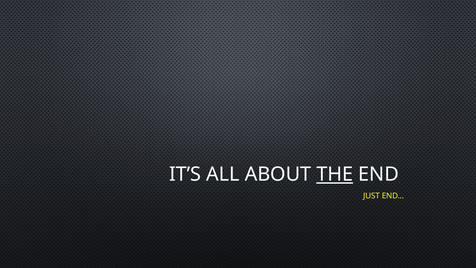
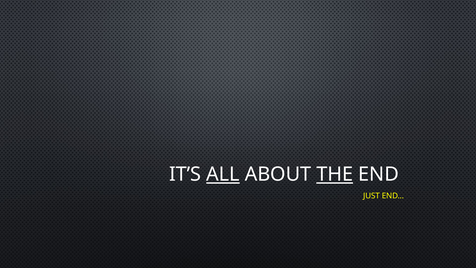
ALL underline: none -> present
